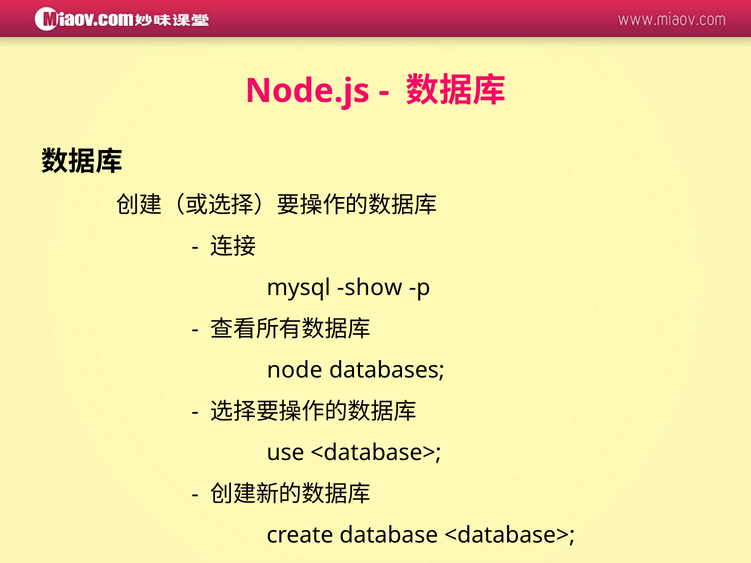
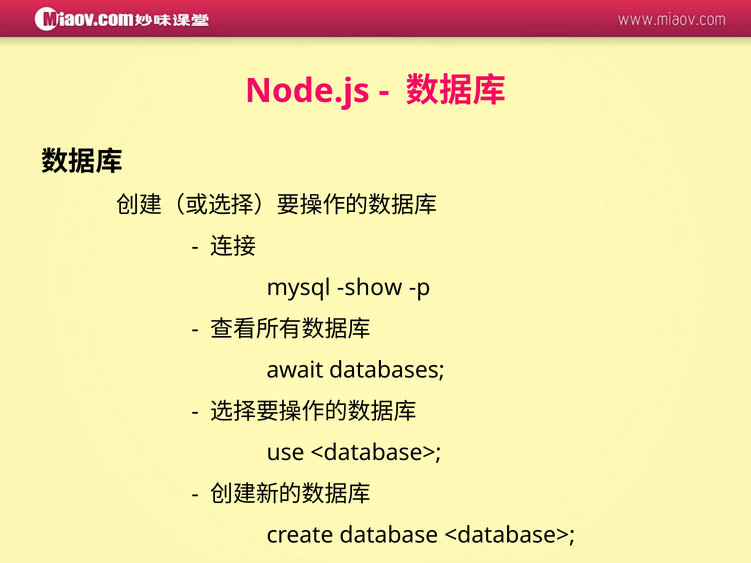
node: node -> await
